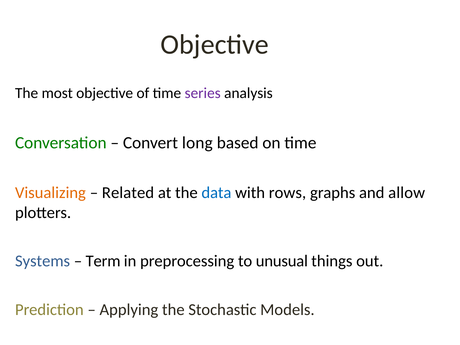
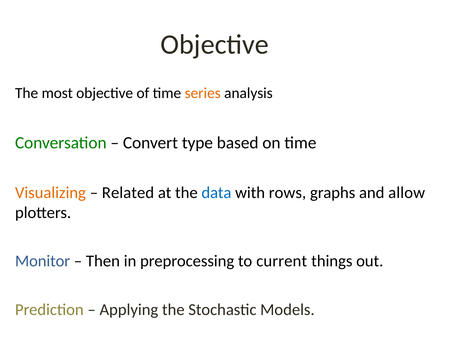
series colour: purple -> orange
long: long -> type
Systems: Systems -> Monitor
Term: Term -> Then
unusual: unusual -> current
